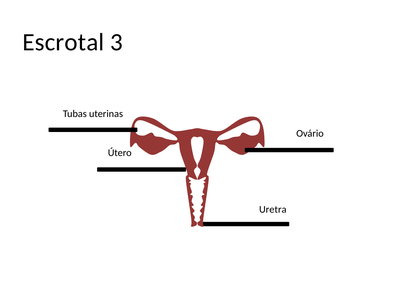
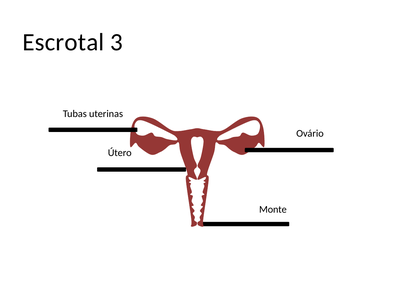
Uretra: Uretra -> Monte
